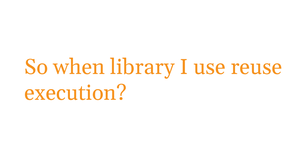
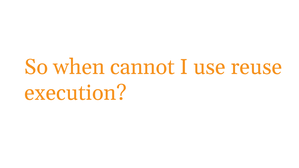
library: library -> cannot
